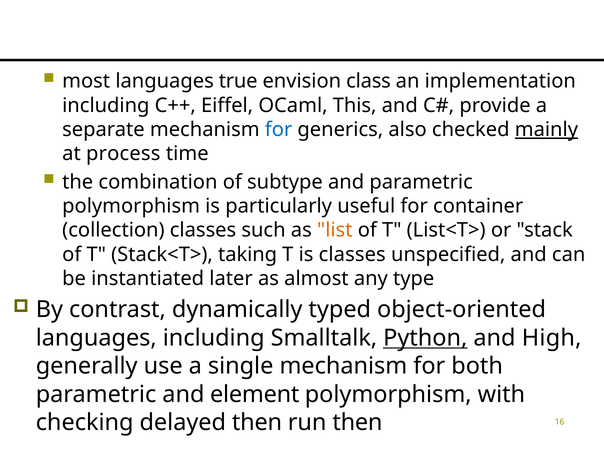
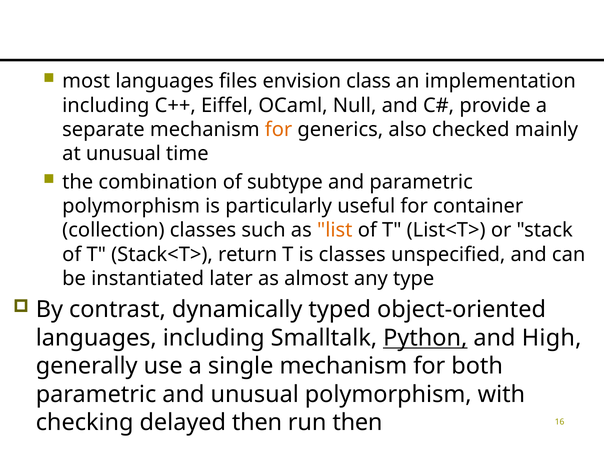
true: true -> files
This: This -> Null
for at (279, 130) colour: blue -> orange
mainly underline: present -> none
at process: process -> unusual
taking: taking -> return
and element: element -> unusual
